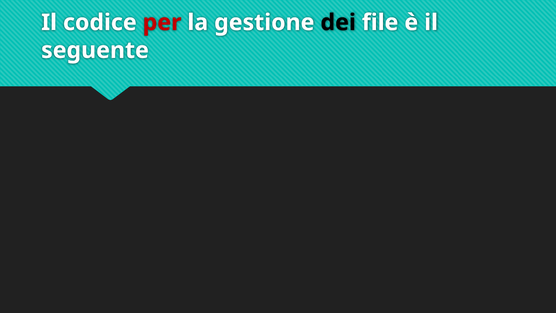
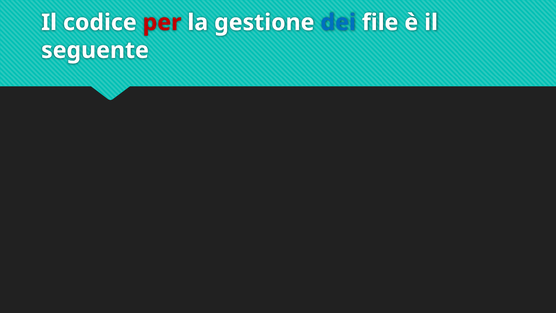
dei colour: black -> blue
